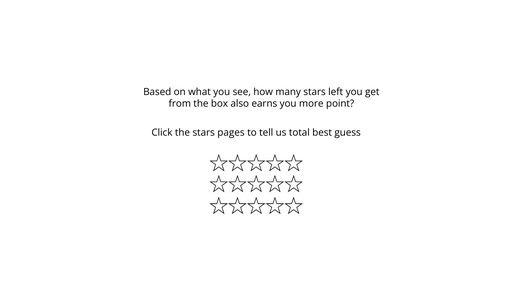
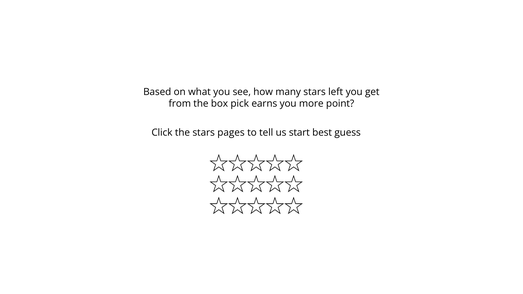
also: also -> pick
total: total -> start
